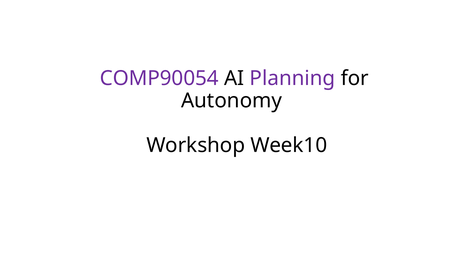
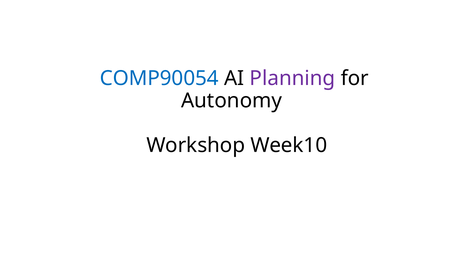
COMP90054 colour: purple -> blue
